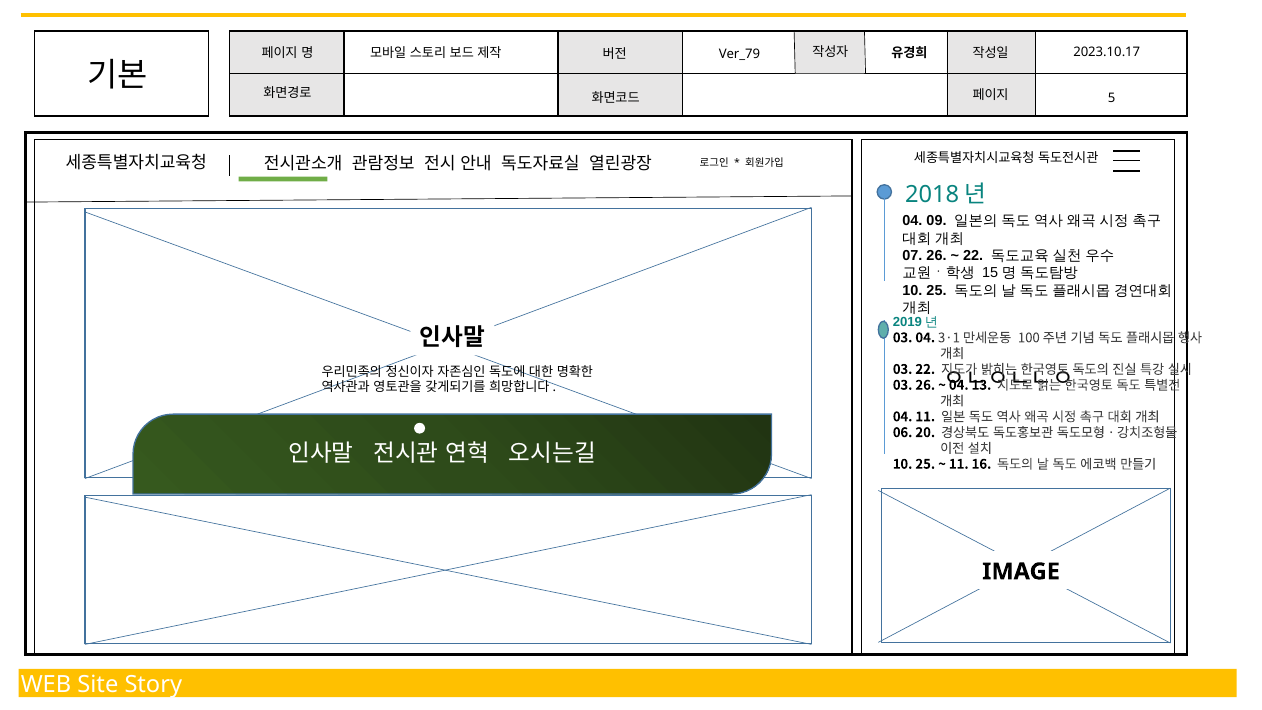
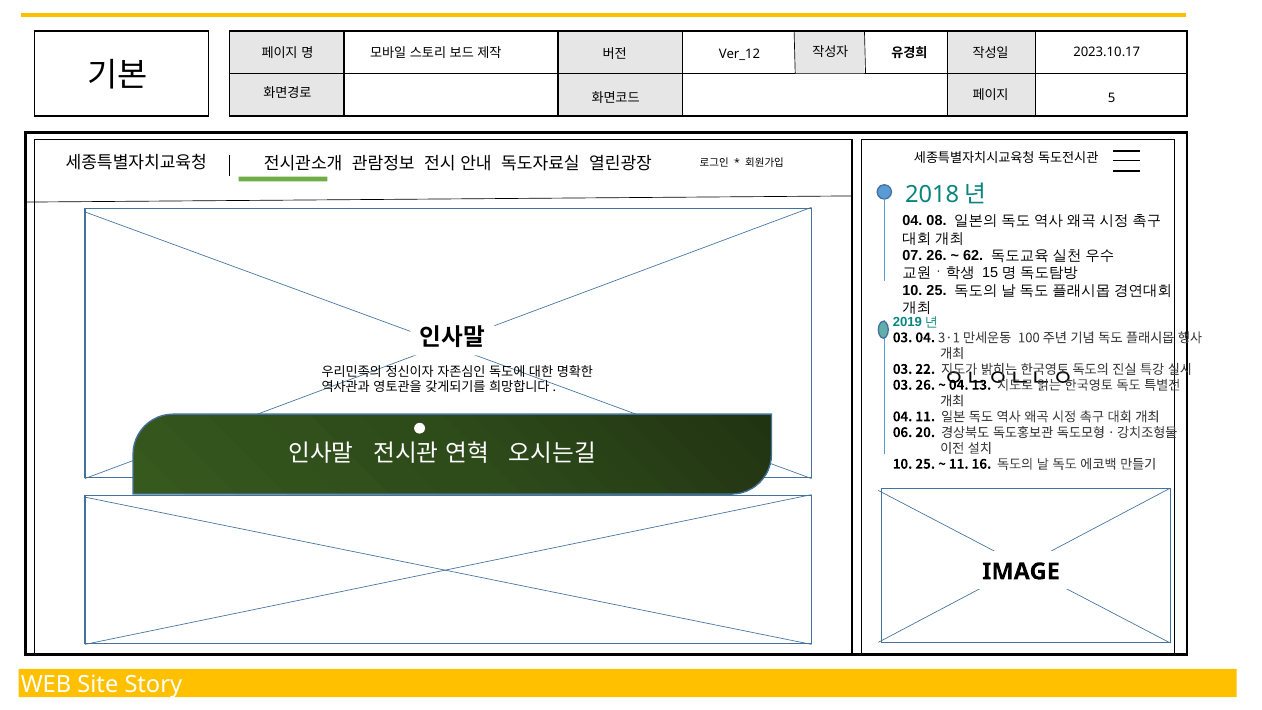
Ver_79: Ver_79 -> Ver_12
09: 09 -> 08
22 at (973, 256): 22 -> 62
